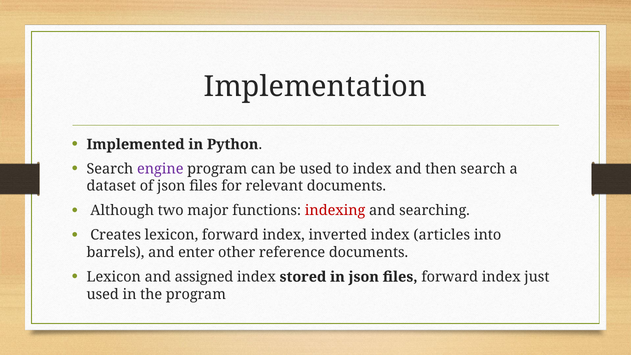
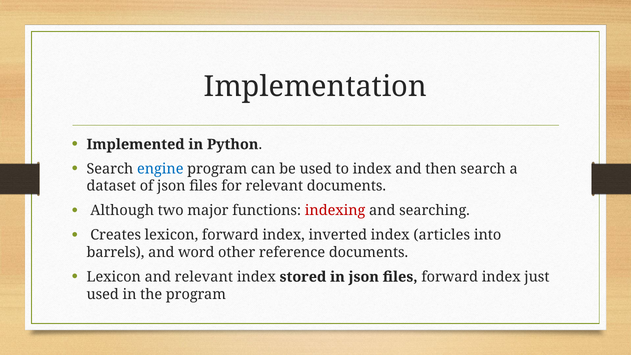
engine colour: purple -> blue
enter: enter -> word
and assigned: assigned -> relevant
